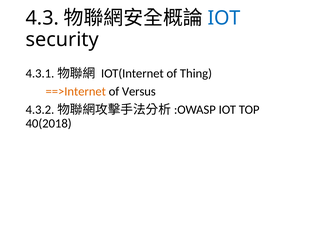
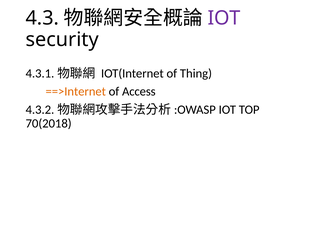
IOT at (224, 18) colour: blue -> purple
Versus: Versus -> Access
40(2018: 40(2018 -> 70(2018
